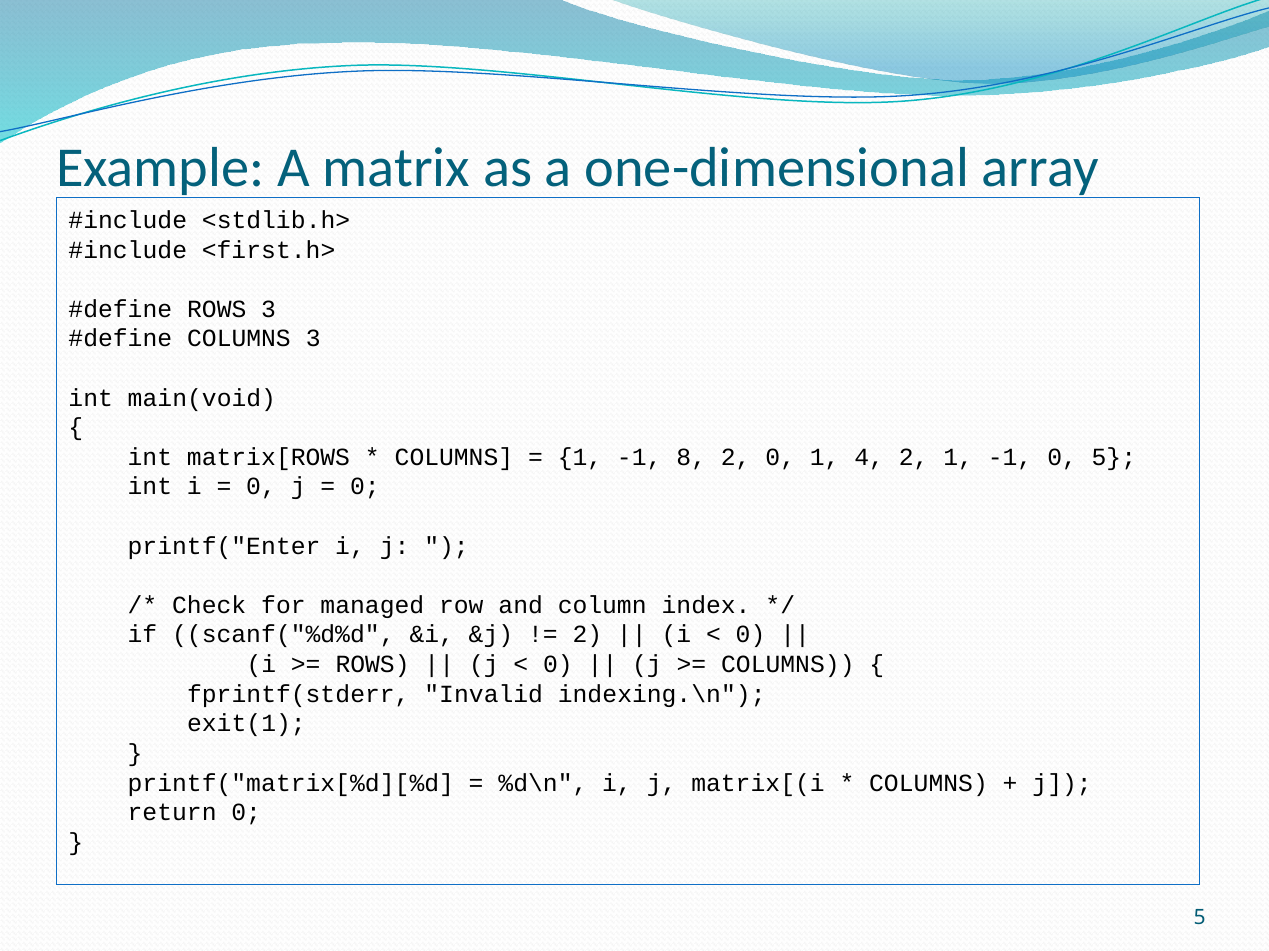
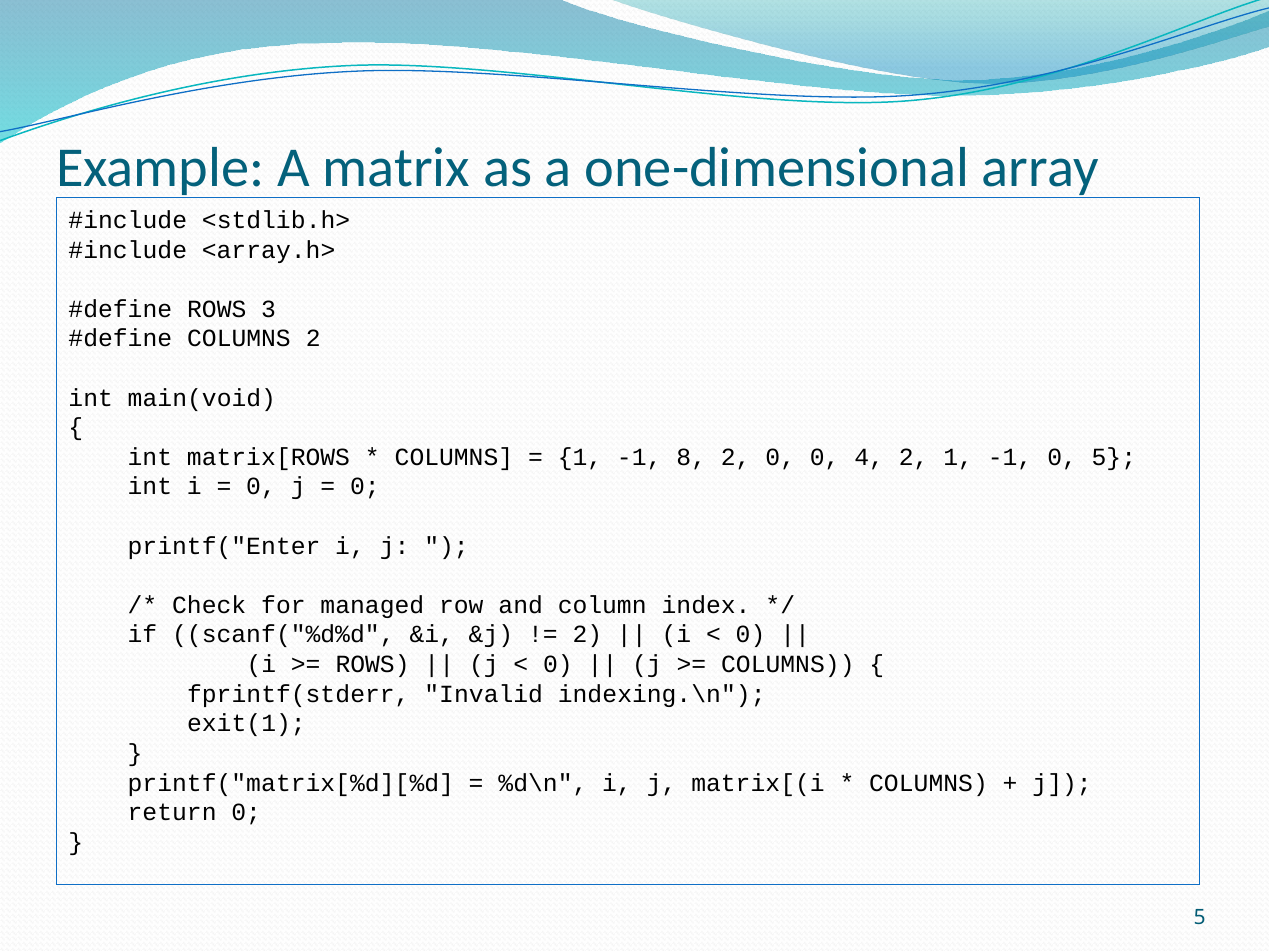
<first.h>: <first.h> -> <array.h>
COLUMNS 3: 3 -> 2
0 1: 1 -> 0
